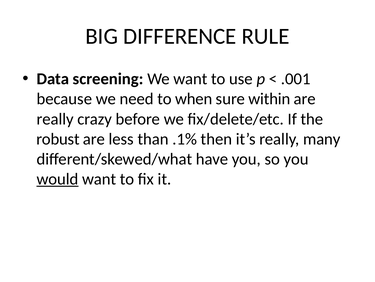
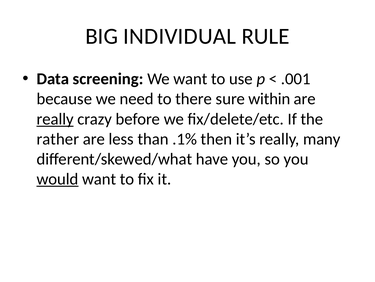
DIFFERENCE: DIFFERENCE -> INDIVIDUAL
when: when -> there
really at (55, 119) underline: none -> present
robust: robust -> rather
